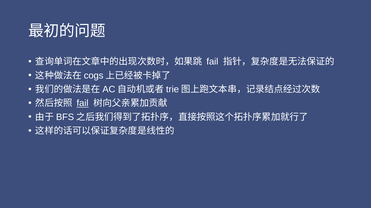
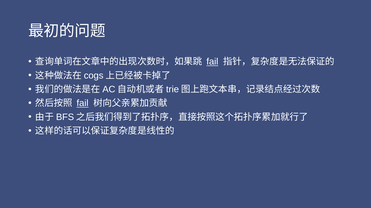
fail at (212, 62) underline: none -> present
